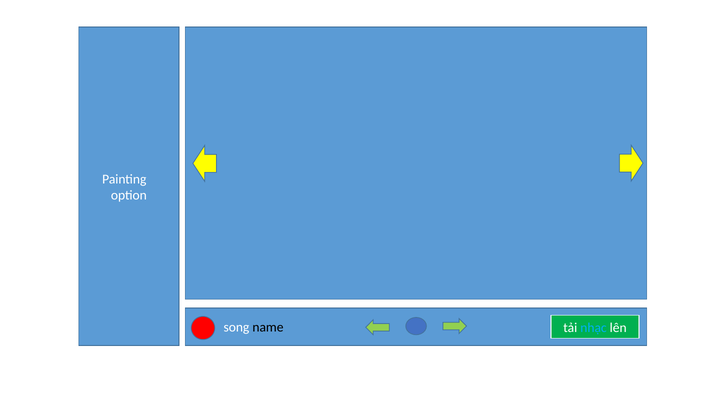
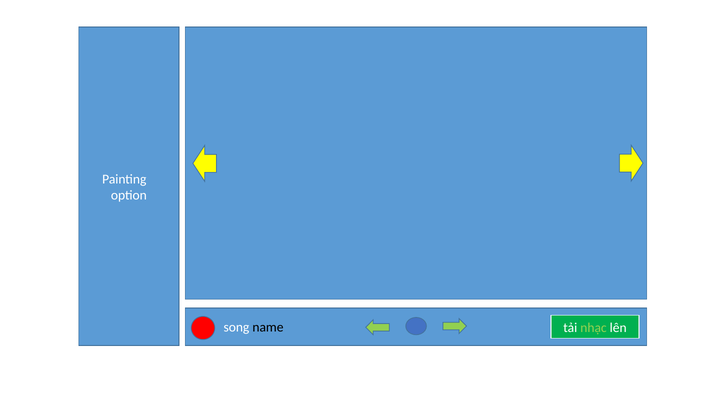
nhạc colour: light blue -> light green
